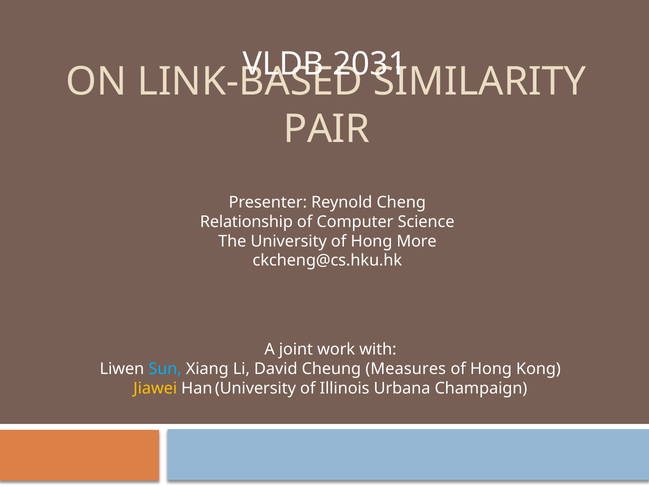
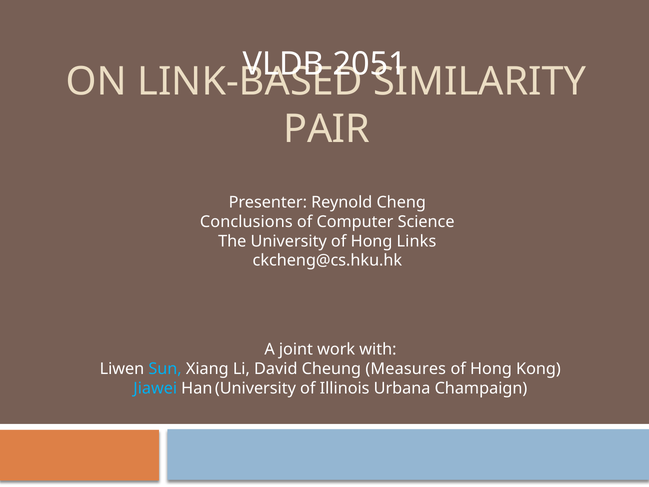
2031: 2031 -> 2051
Relationship: Relationship -> Conclusions
More: More -> Links
Jiawei colour: yellow -> light blue
